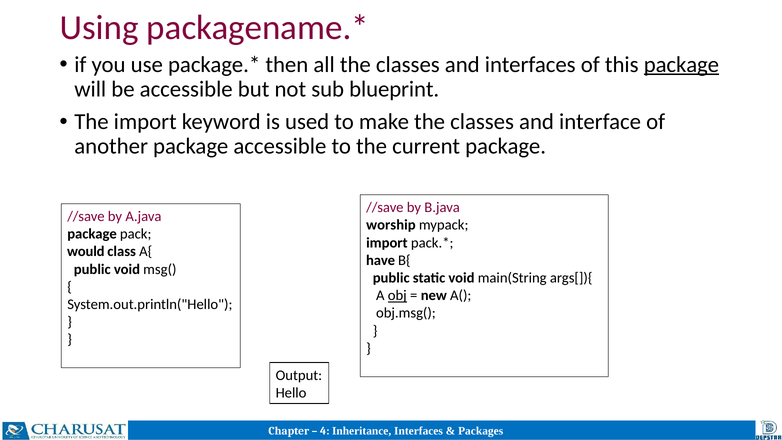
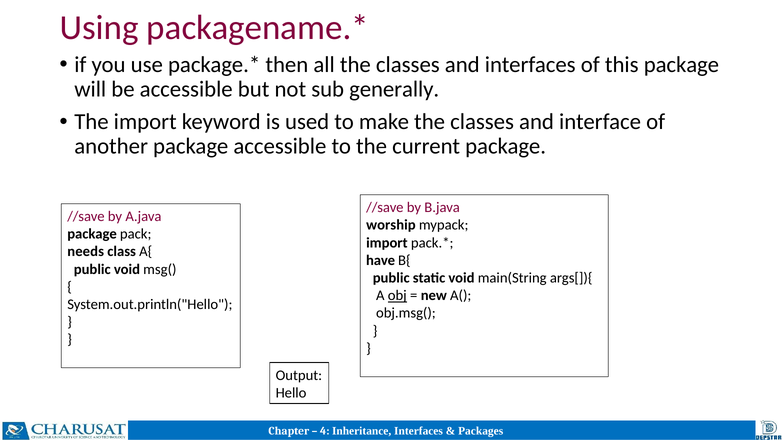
package at (681, 64) underline: present -> none
blueprint: blueprint -> generally
would: would -> needs
